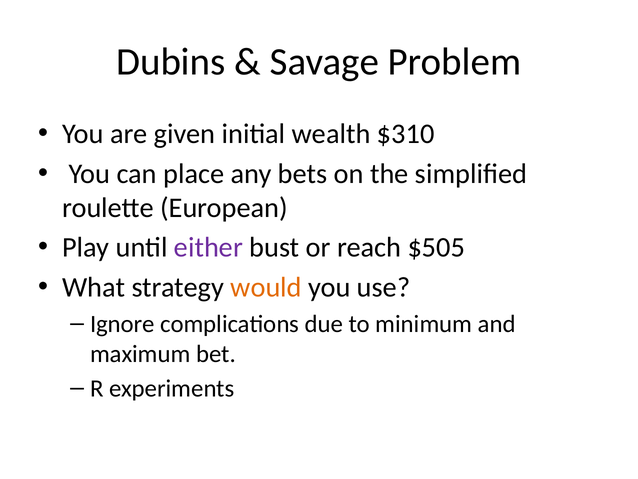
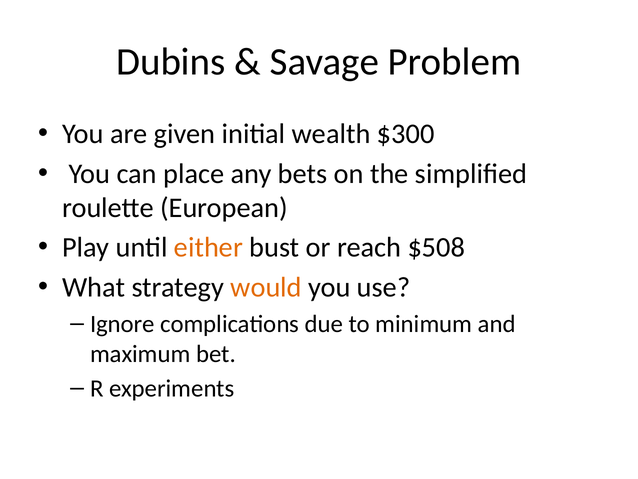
$310: $310 -> $300
either colour: purple -> orange
$505: $505 -> $508
